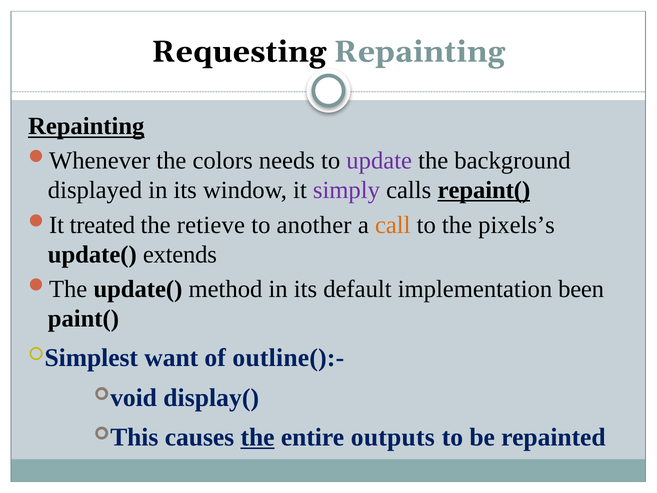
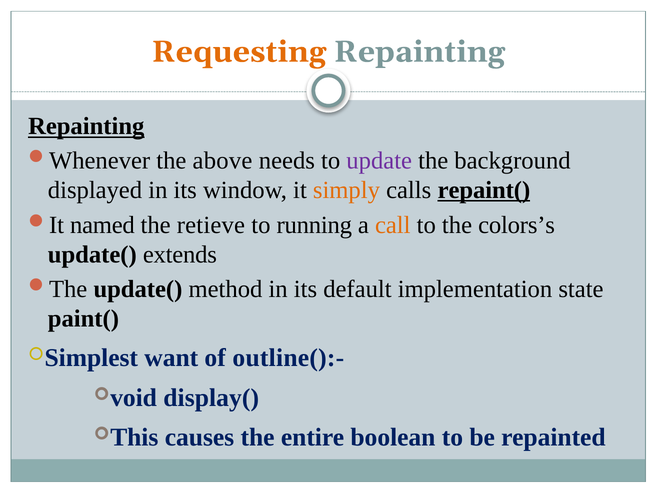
Requesting colour: black -> orange
colors: colors -> above
simply colour: purple -> orange
treated: treated -> named
another: another -> running
pixels’s: pixels’s -> colors’s
been: been -> state
the at (258, 437) underline: present -> none
outputs: outputs -> boolean
